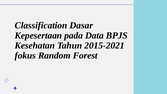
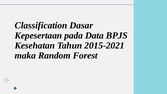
fokus: fokus -> maka
